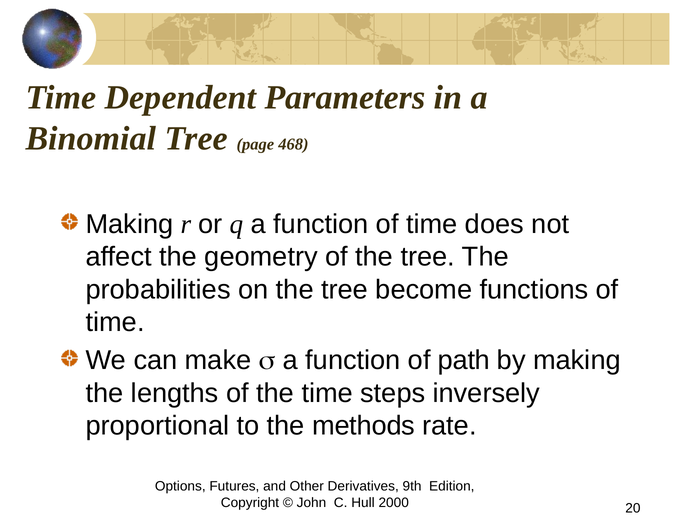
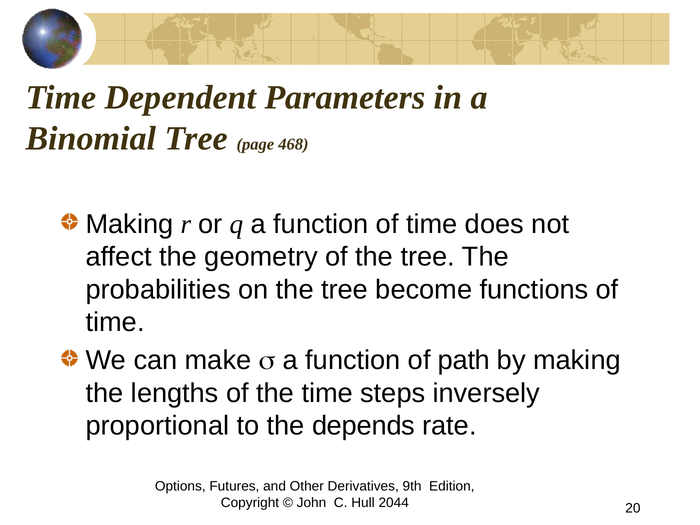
methods: methods -> depends
2000: 2000 -> 2044
